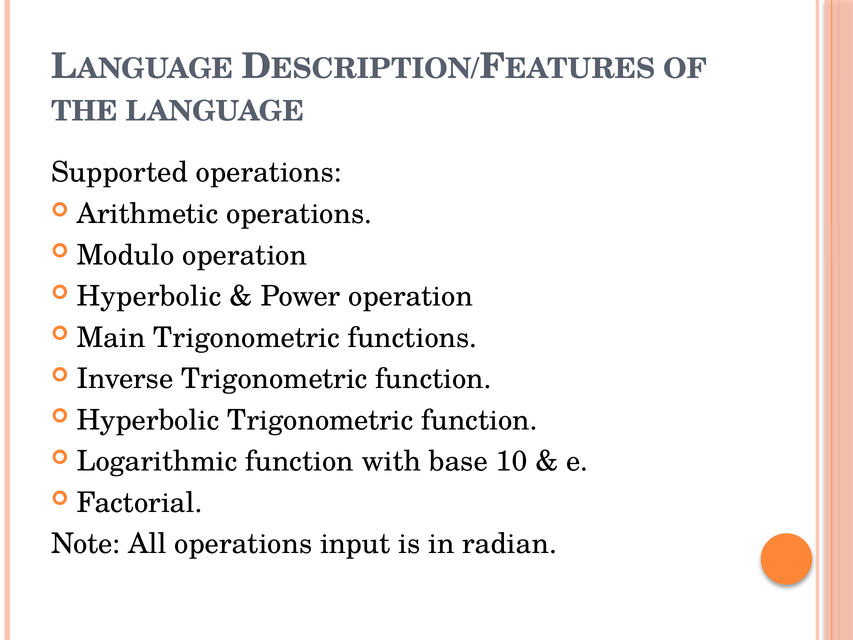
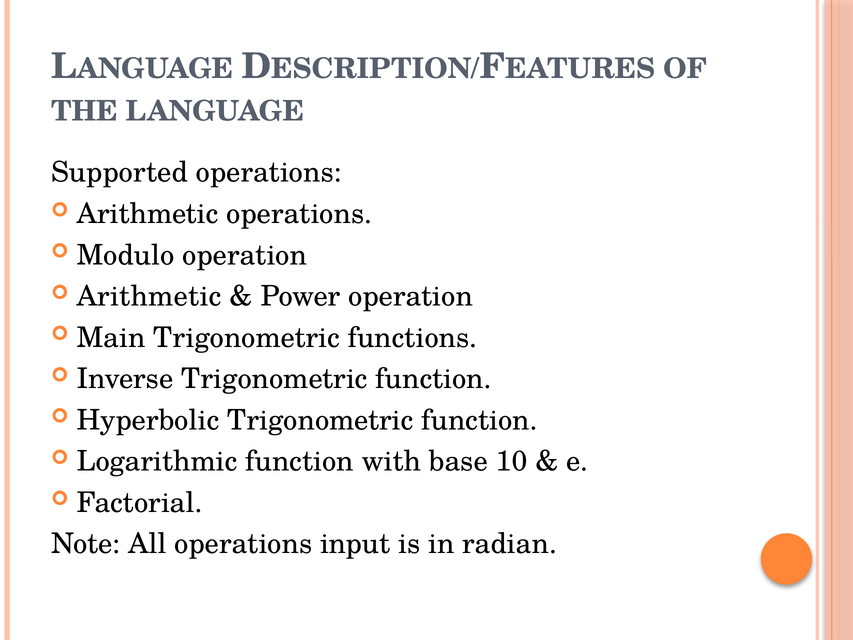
Hyperbolic at (149, 296): Hyperbolic -> Arithmetic
